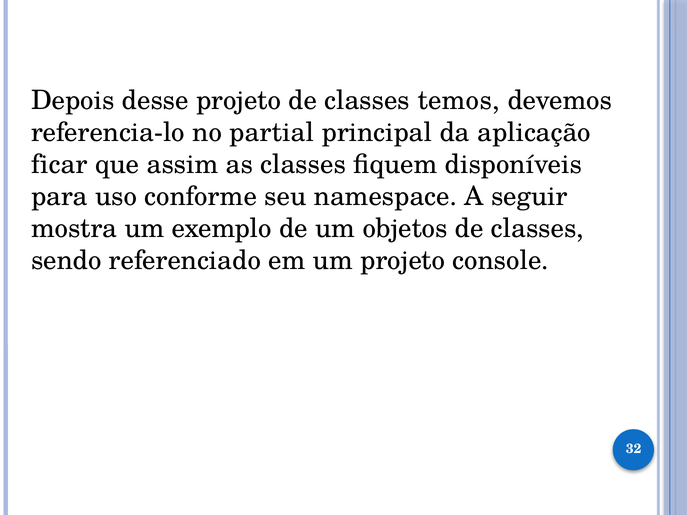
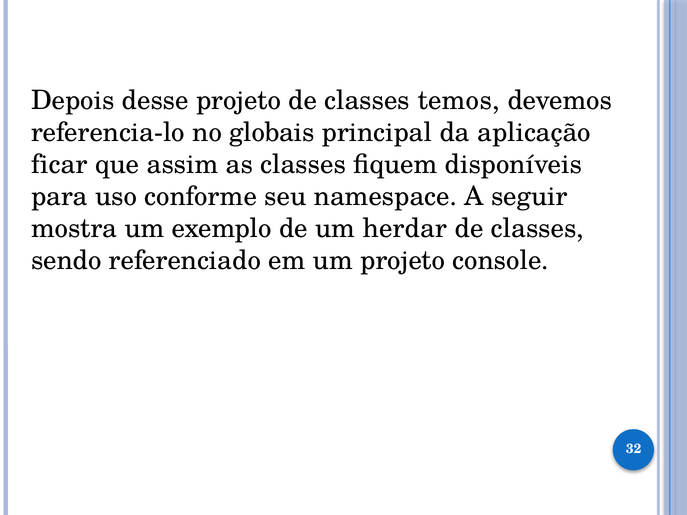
partial: partial -> globais
objetos: objetos -> herdar
